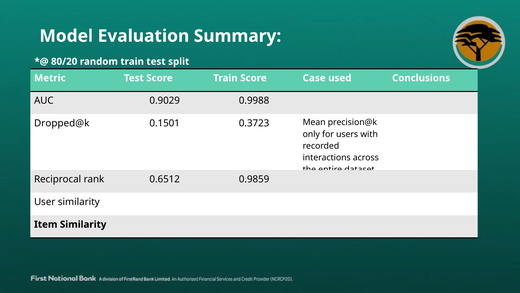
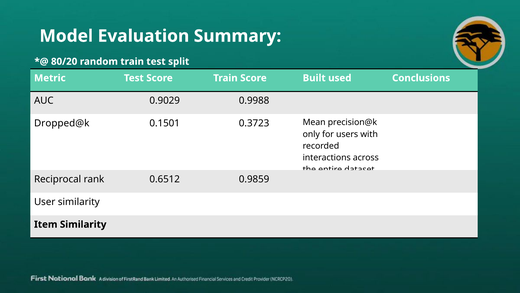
Case: Case -> Built
